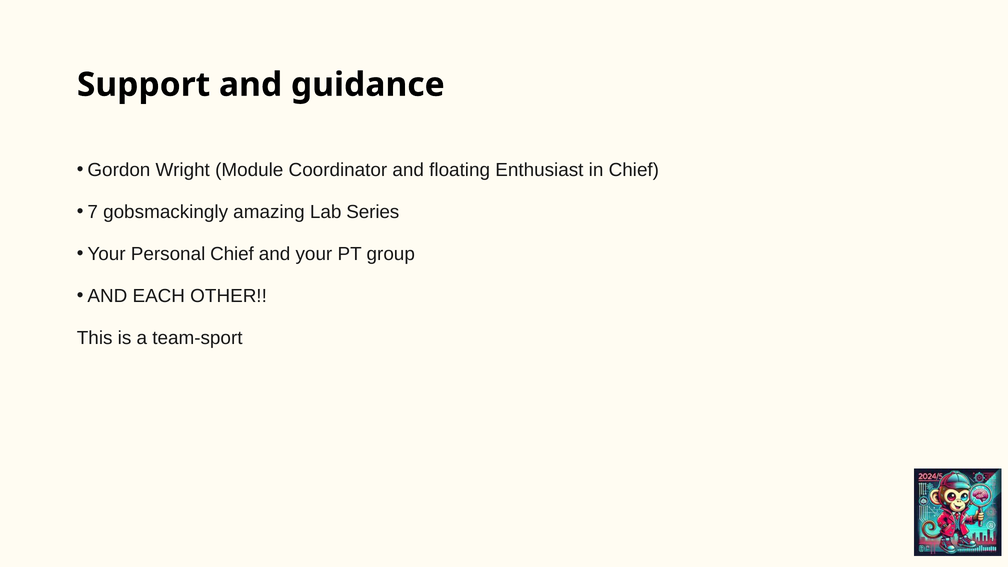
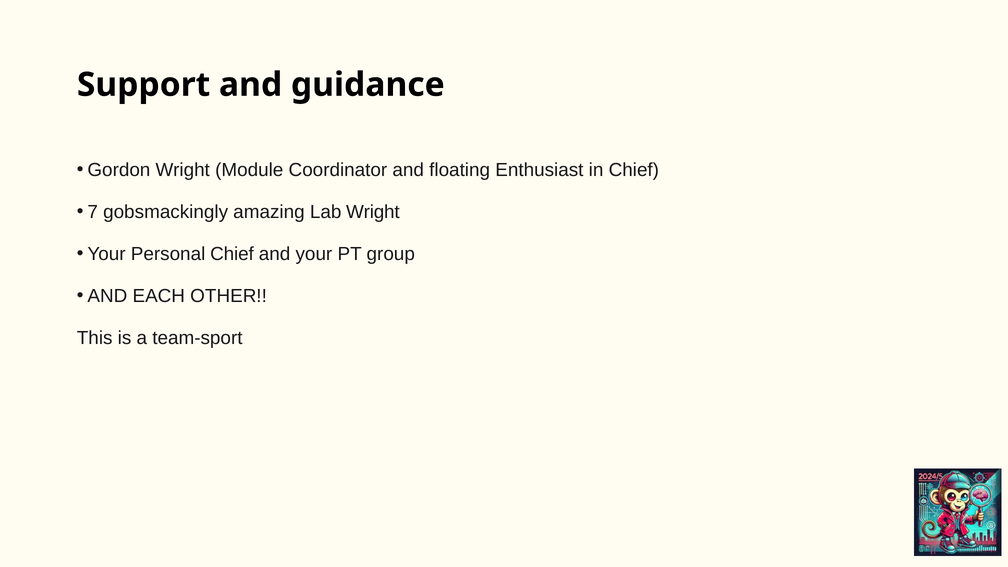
Lab Series: Series -> Wright
